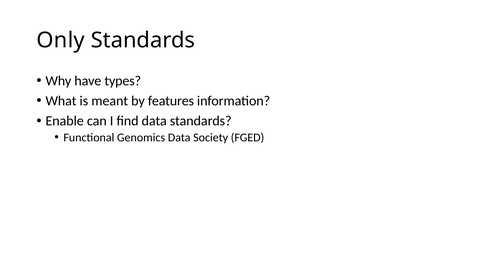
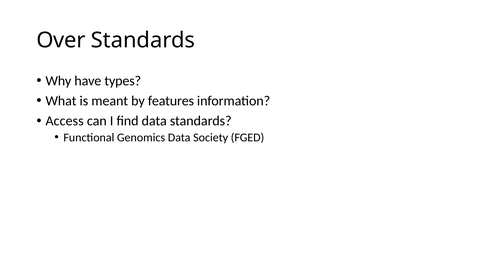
Only: Only -> Over
Enable: Enable -> Access
